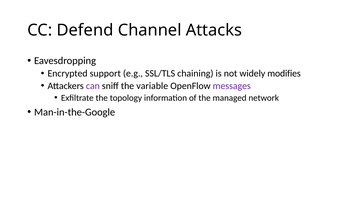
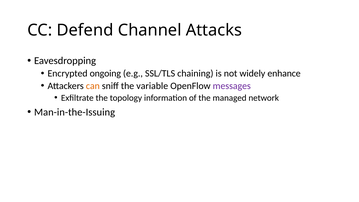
support: support -> ongoing
modifies: modifies -> enhance
can colour: purple -> orange
Man-in-the-Google: Man-in-the-Google -> Man-in-the-Issuing
